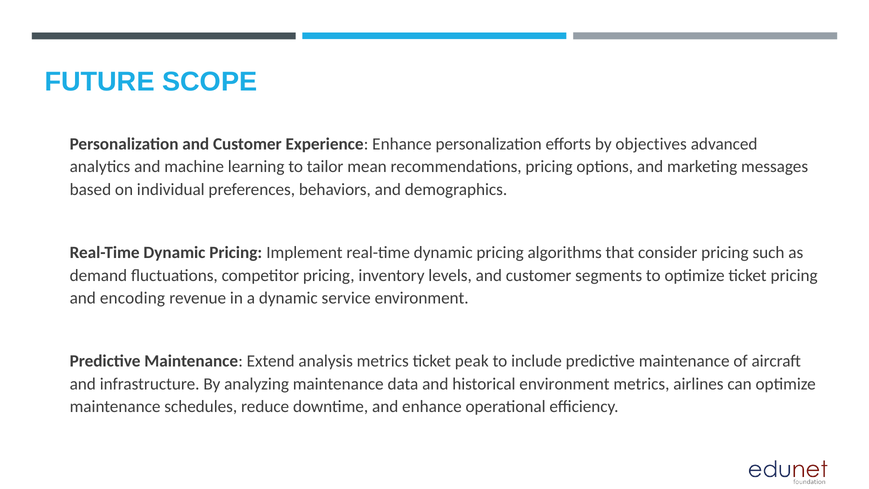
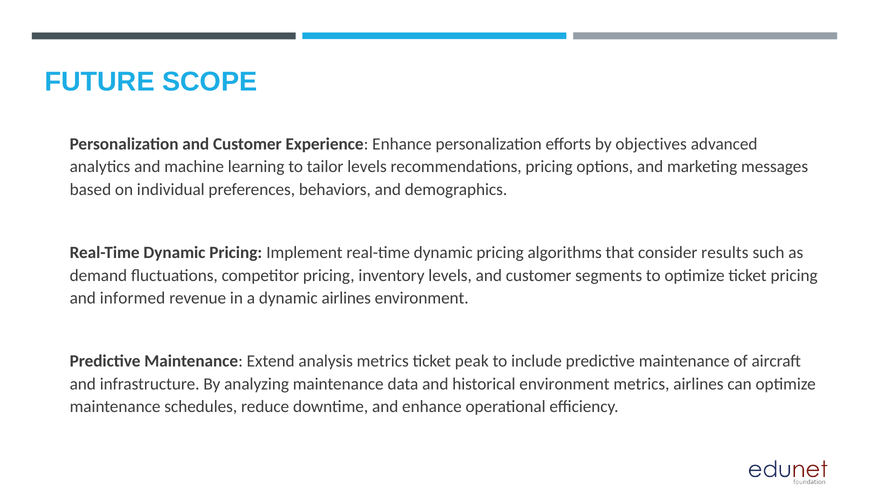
tailor mean: mean -> levels
consider pricing: pricing -> results
encoding: encoding -> informed
dynamic service: service -> airlines
